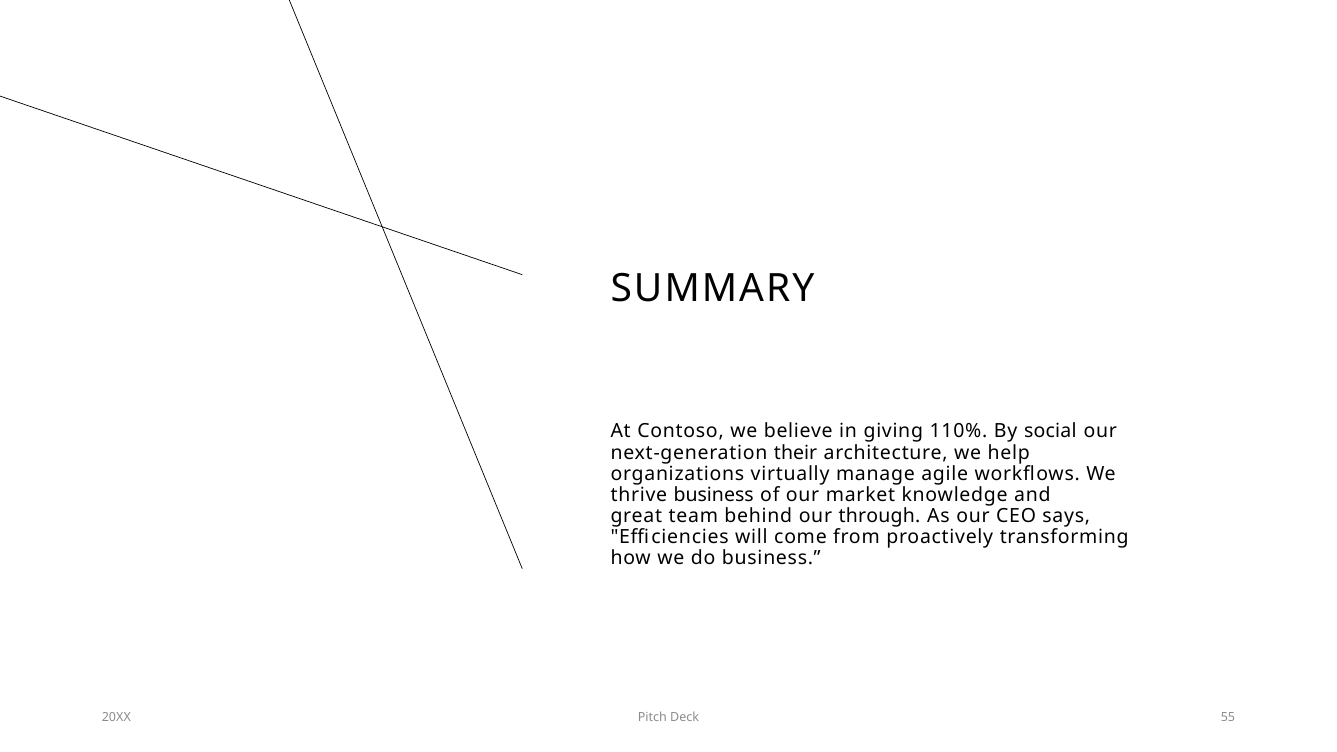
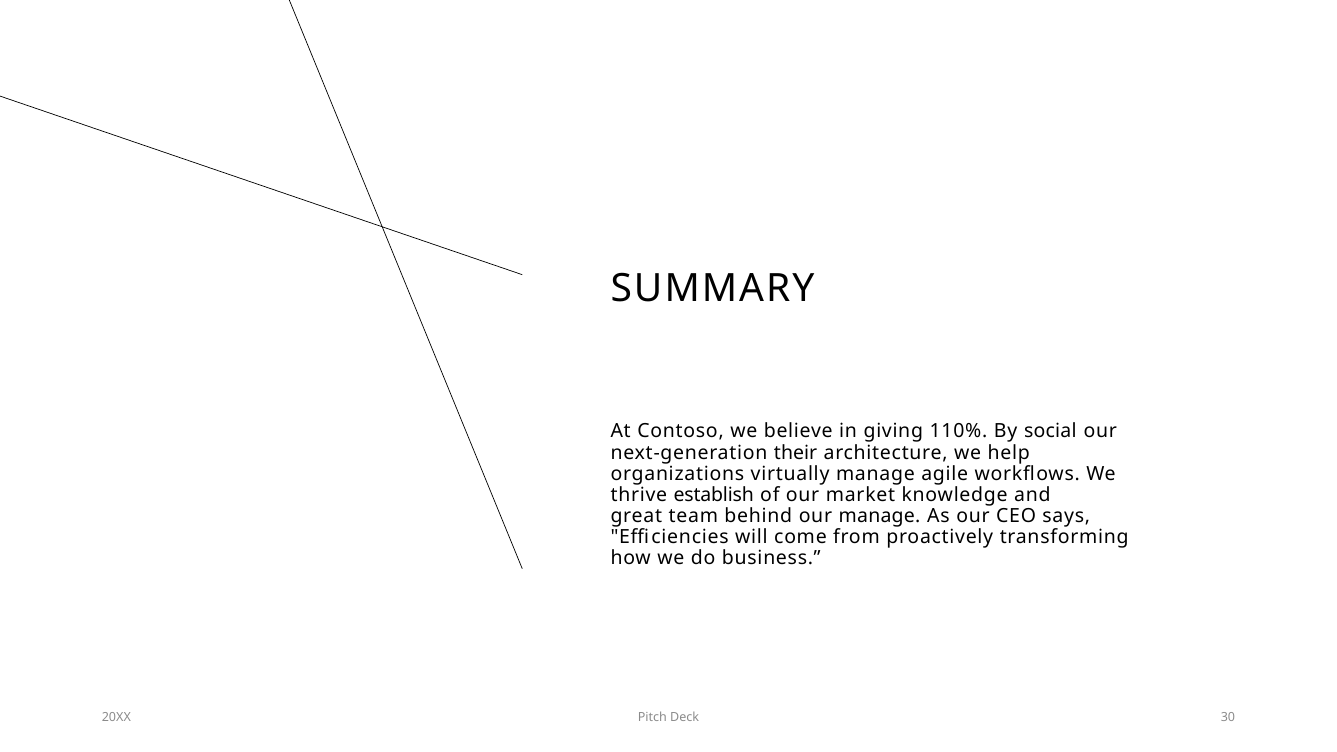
thrive business: business -> establish
our through: through -> manage
55: 55 -> 30
